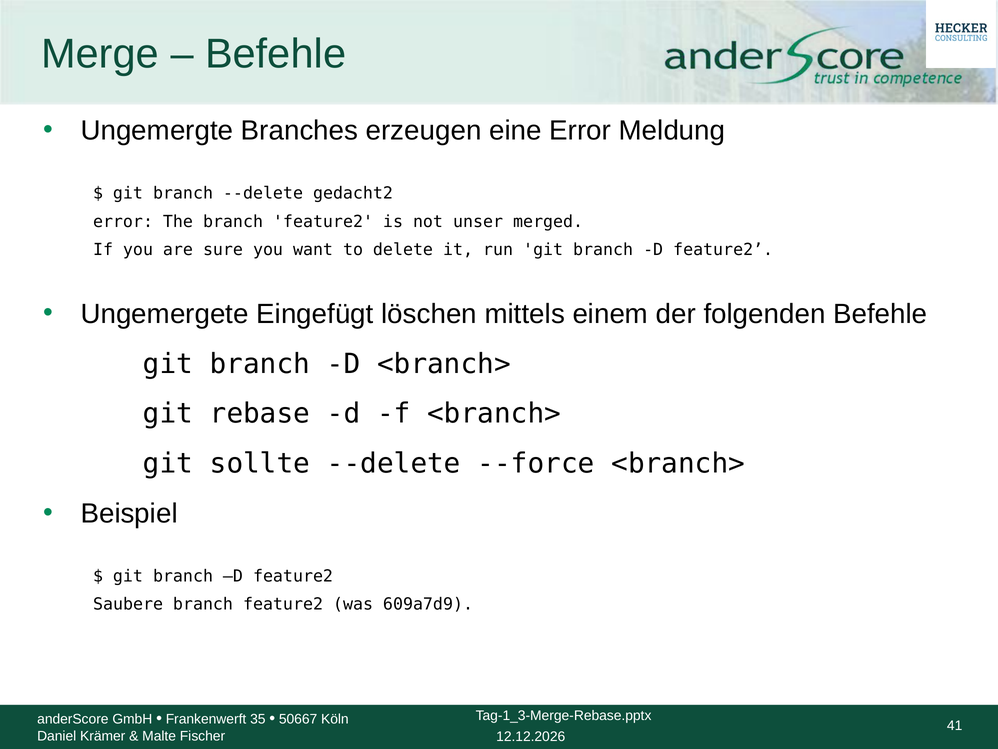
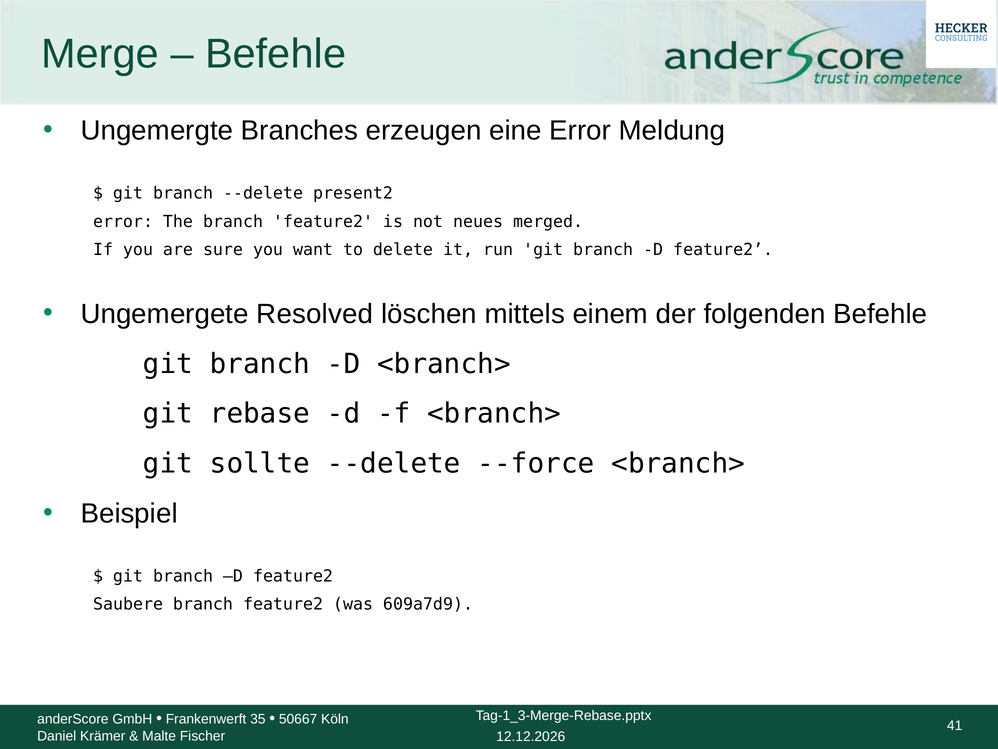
gedacht2: gedacht2 -> present2
unser: unser -> neues
Eingefügt: Eingefügt -> Resolved
